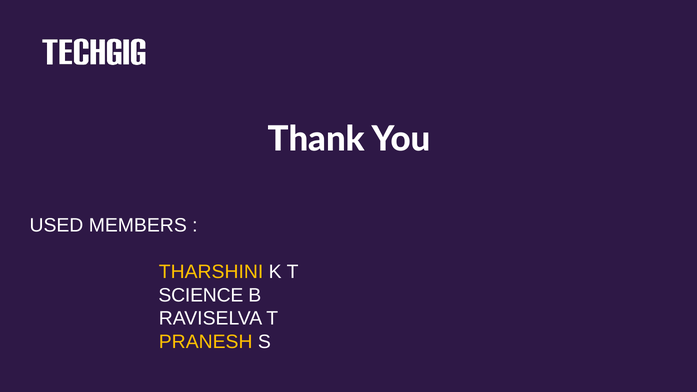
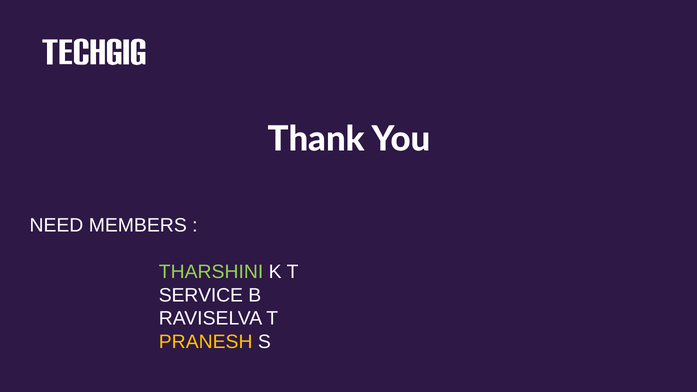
USED: USED -> NEED
THARSHINI colour: yellow -> light green
SCIENCE: SCIENCE -> SERVICE
